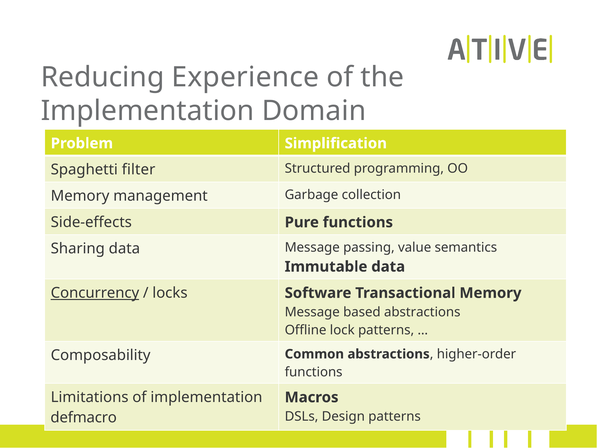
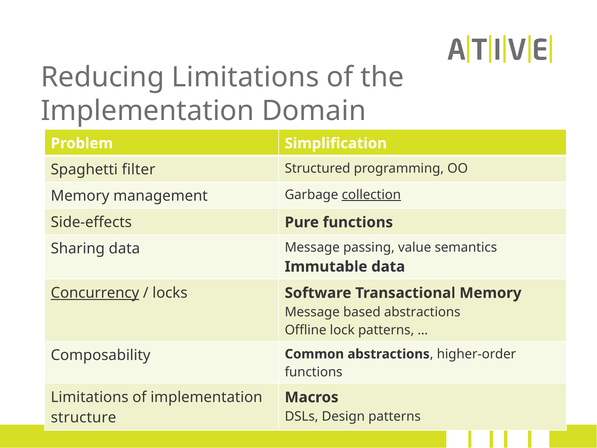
Reducing Experience: Experience -> Limitations
collection underline: none -> present
defmacro: defmacro -> structure
